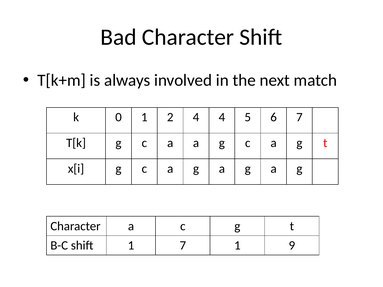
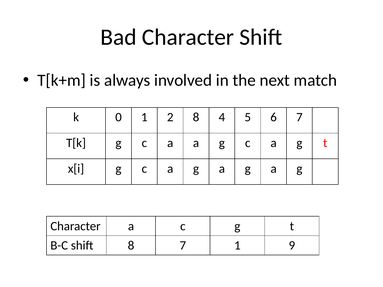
2 4: 4 -> 8
shift 1: 1 -> 8
